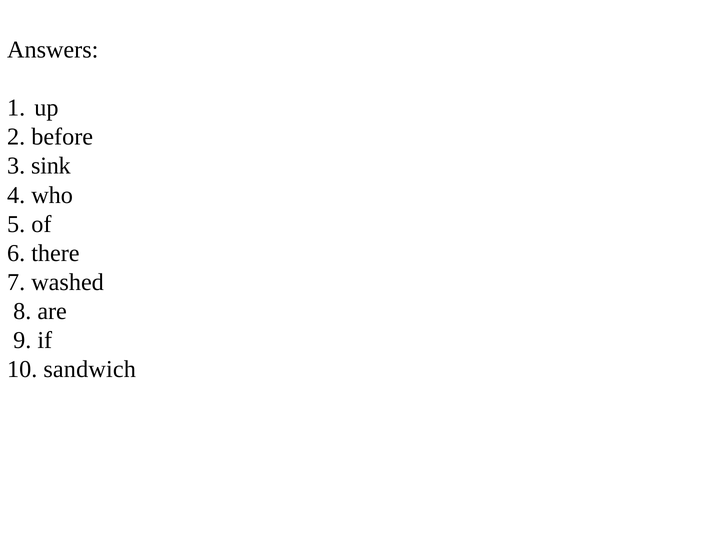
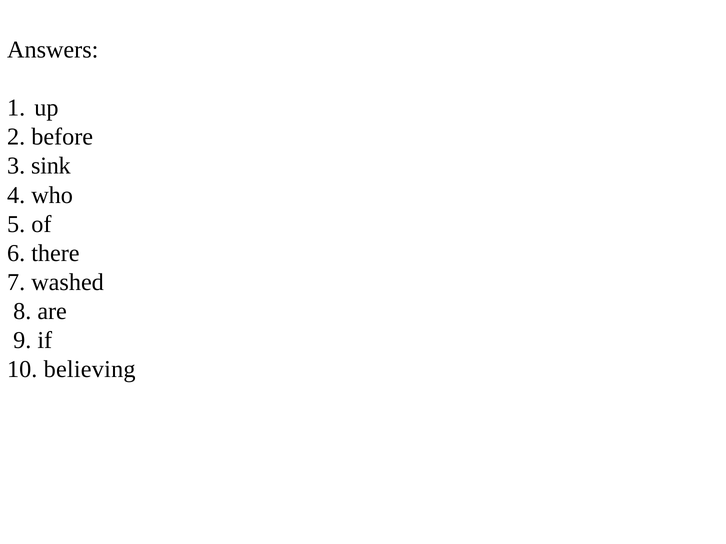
sandwich: sandwich -> believing
